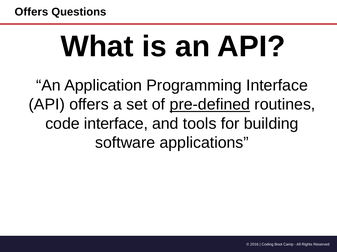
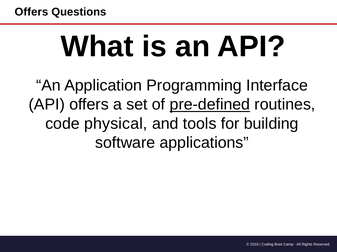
code interface: interface -> physical
